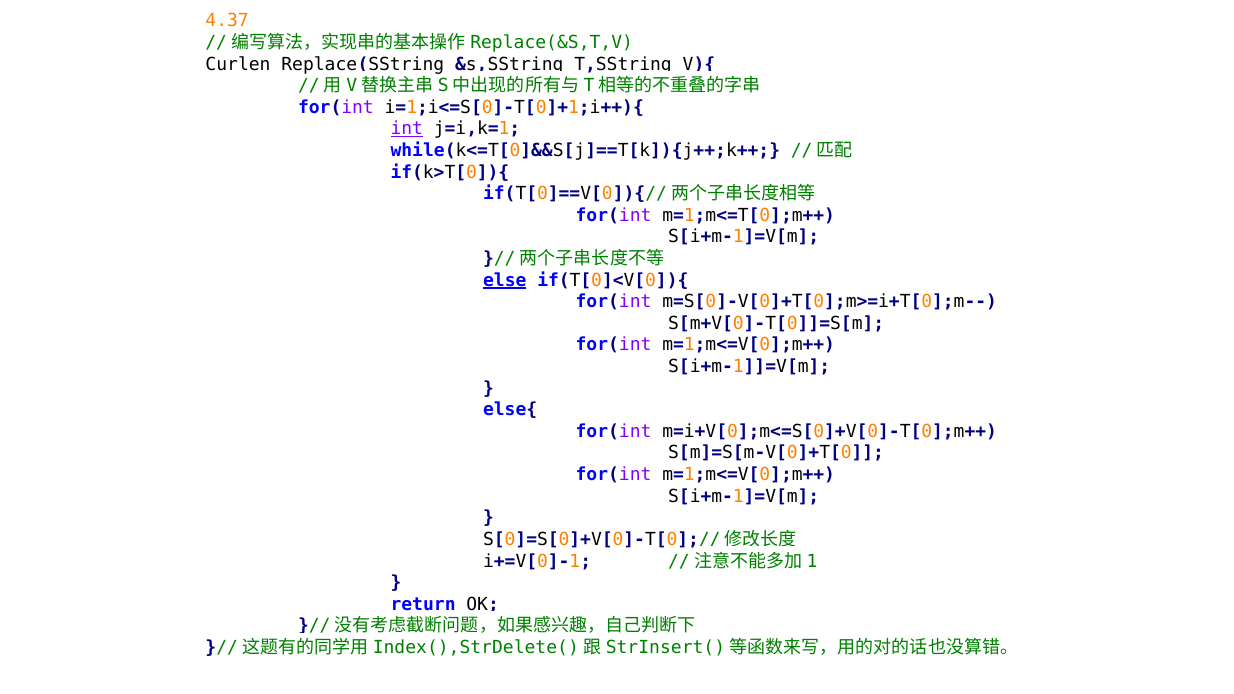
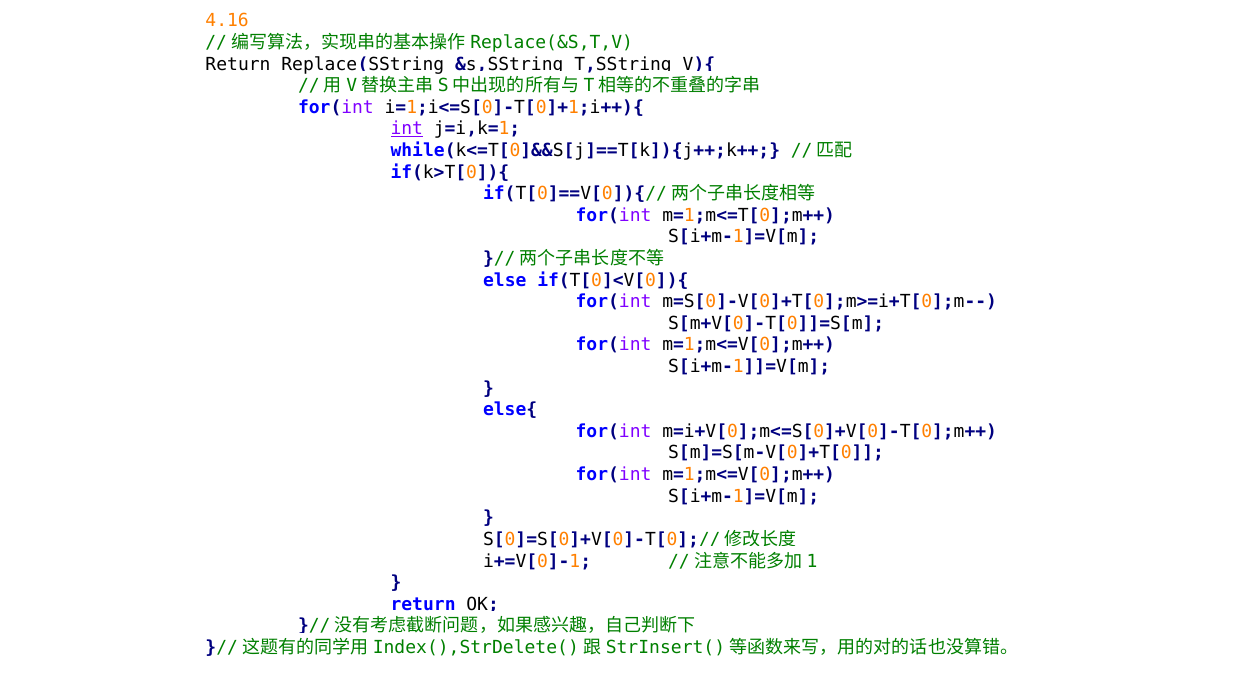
4.37: 4.37 -> 4.16
Curlen at (238, 64): Curlen -> Return
else underline: present -> none
